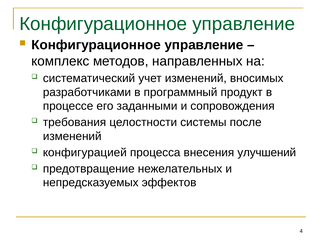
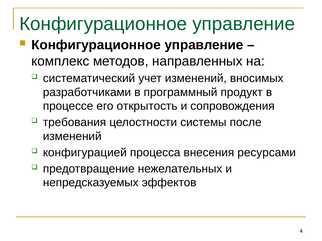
заданными: заданными -> открытость
улучшений: улучшений -> ресурсами
